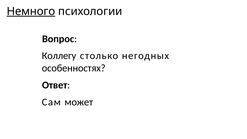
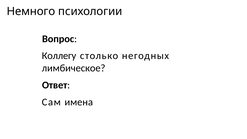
Немного underline: present -> none
особенностях: особенностях -> лимбическое
может: может -> имена
